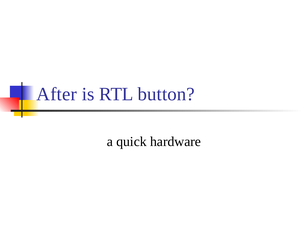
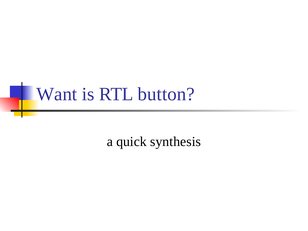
After: After -> Want
hardware: hardware -> synthesis
